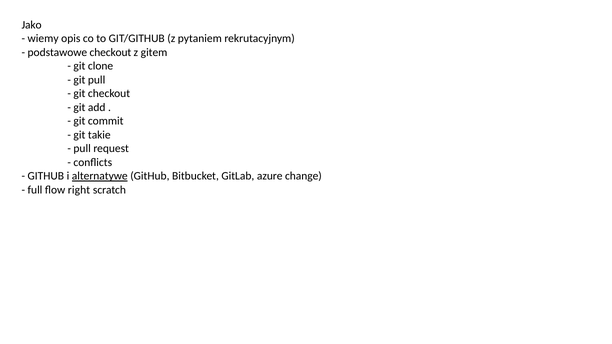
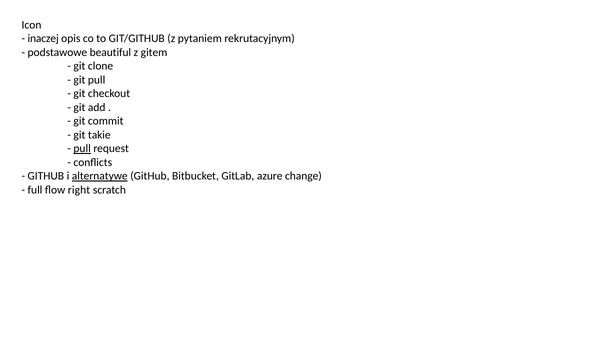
Jako: Jako -> Icon
wiemy: wiemy -> inaczej
podstawowe checkout: checkout -> beautiful
pull at (82, 149) underline: none -> present
